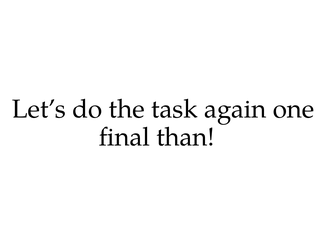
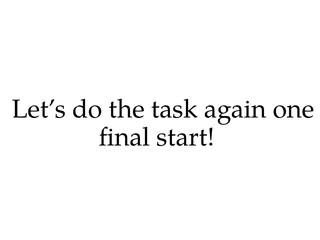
than: than -> start
